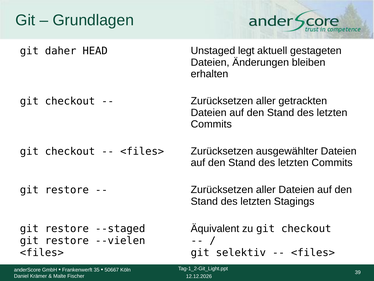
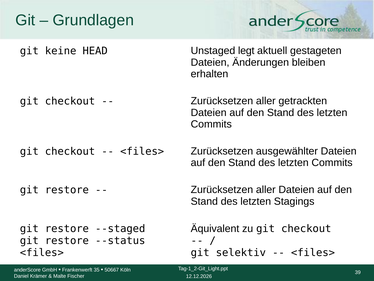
daher: daher -> keine
--vielen: --vielen -> --status
